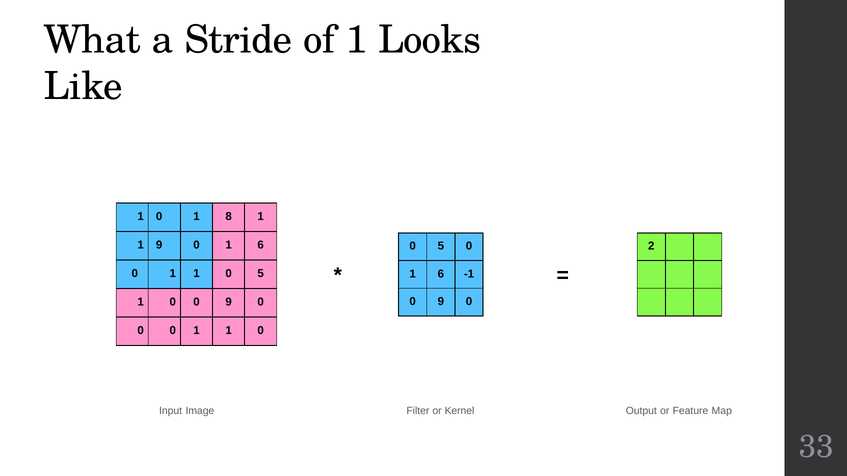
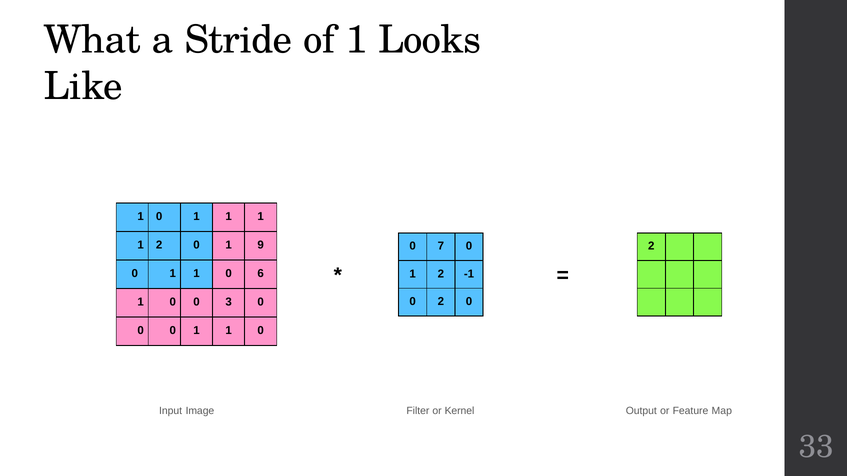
1 0 1 8: 8 -> 1
9 at (159, 245): 9 -> 2
6 at (261, 245): 6 -> 9
5 at (441, 246): 5 -> 7
1 0 5: 5 -> 6
6 at (441, 274): 6 -> 2
9 at (441, 302): 9 -> 2
0 0 9: 9 -> 3
